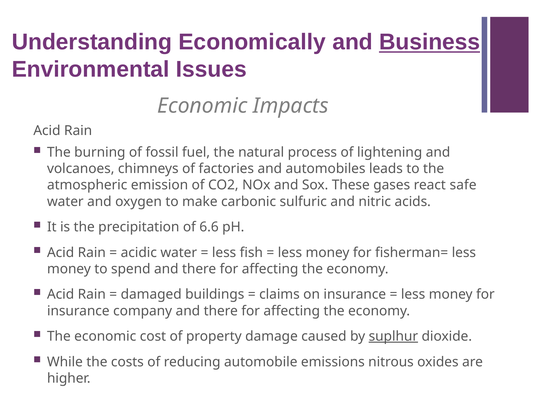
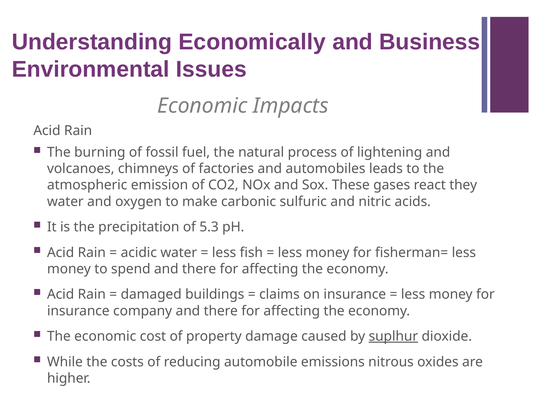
Business underline: present -> none
safe: safe -> they
6.6: 6.6 -> 5.3
